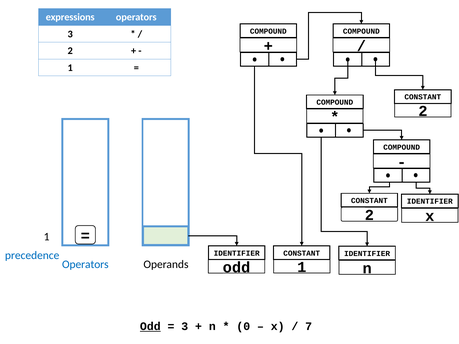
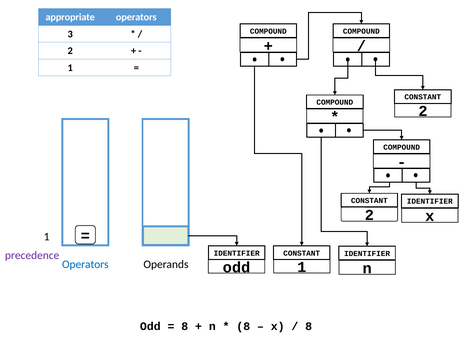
expressions: expressions -> appropriate
precedence colour: blue -> purple
Odd at (150, 327) underline: present -> none
3 at (185, 327): 3 -> 8
0 at (243, 327): 0 -> 8
7 at (309, 327): 7 -> 8
